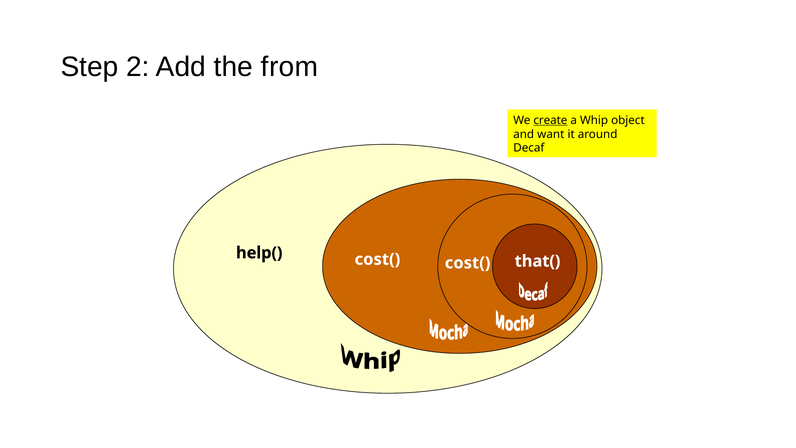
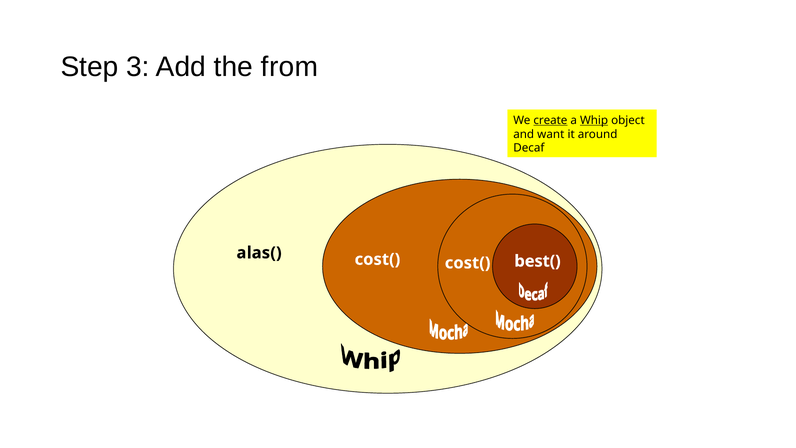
2: 2 -> 3
Whip underline: none -> present
help(: help( -> alas(
that(: that( -> best(
